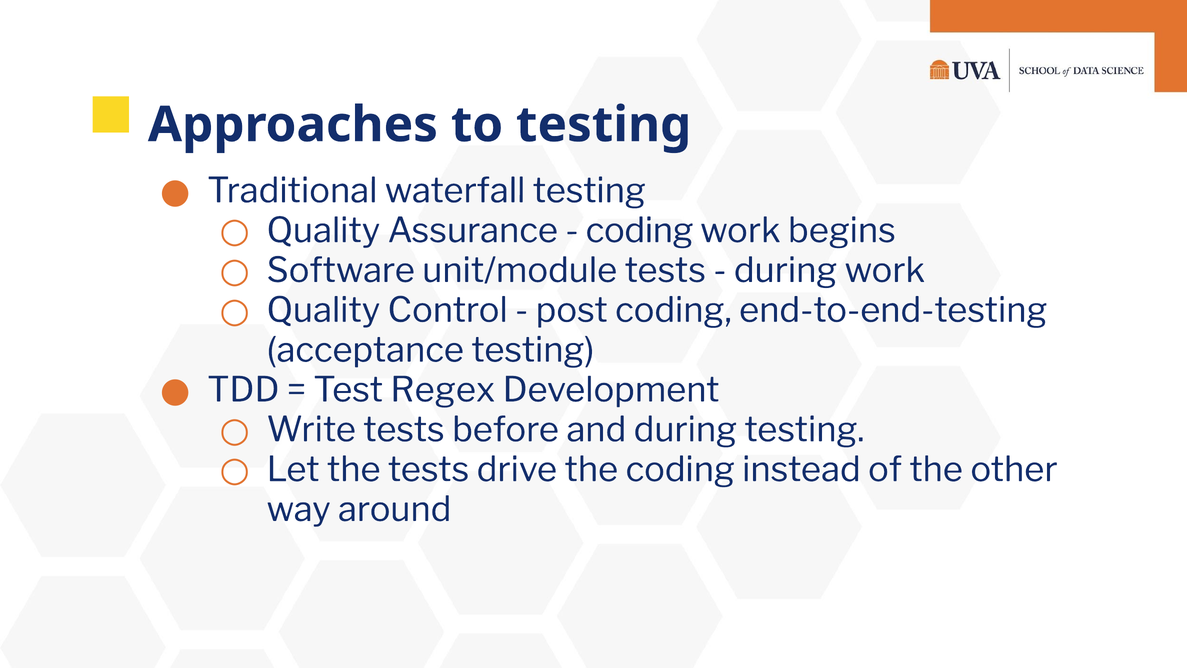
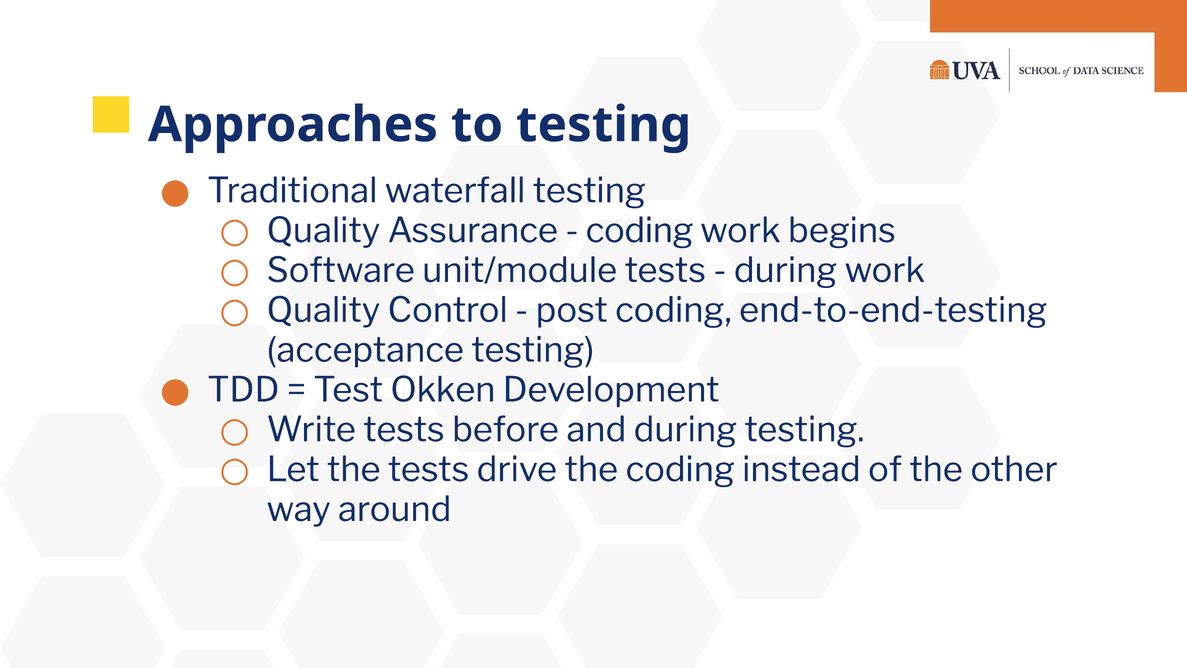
Regex: Regex -> Okken
